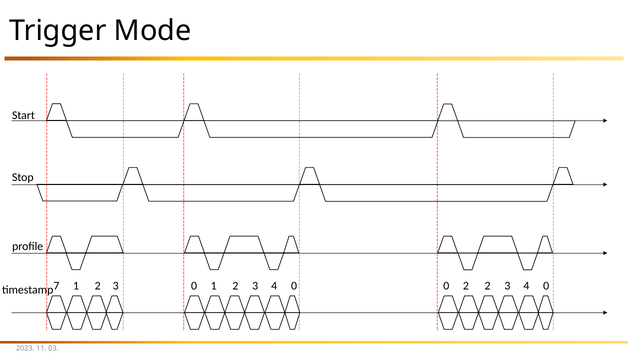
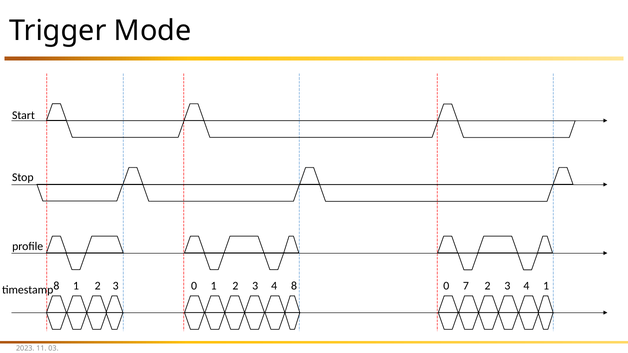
timestamp 7: 7 -> 8
0 at (294, 286): 0 -> 8
0 2: 2 -> 7
0 at (546, 286): 0 -> 1
